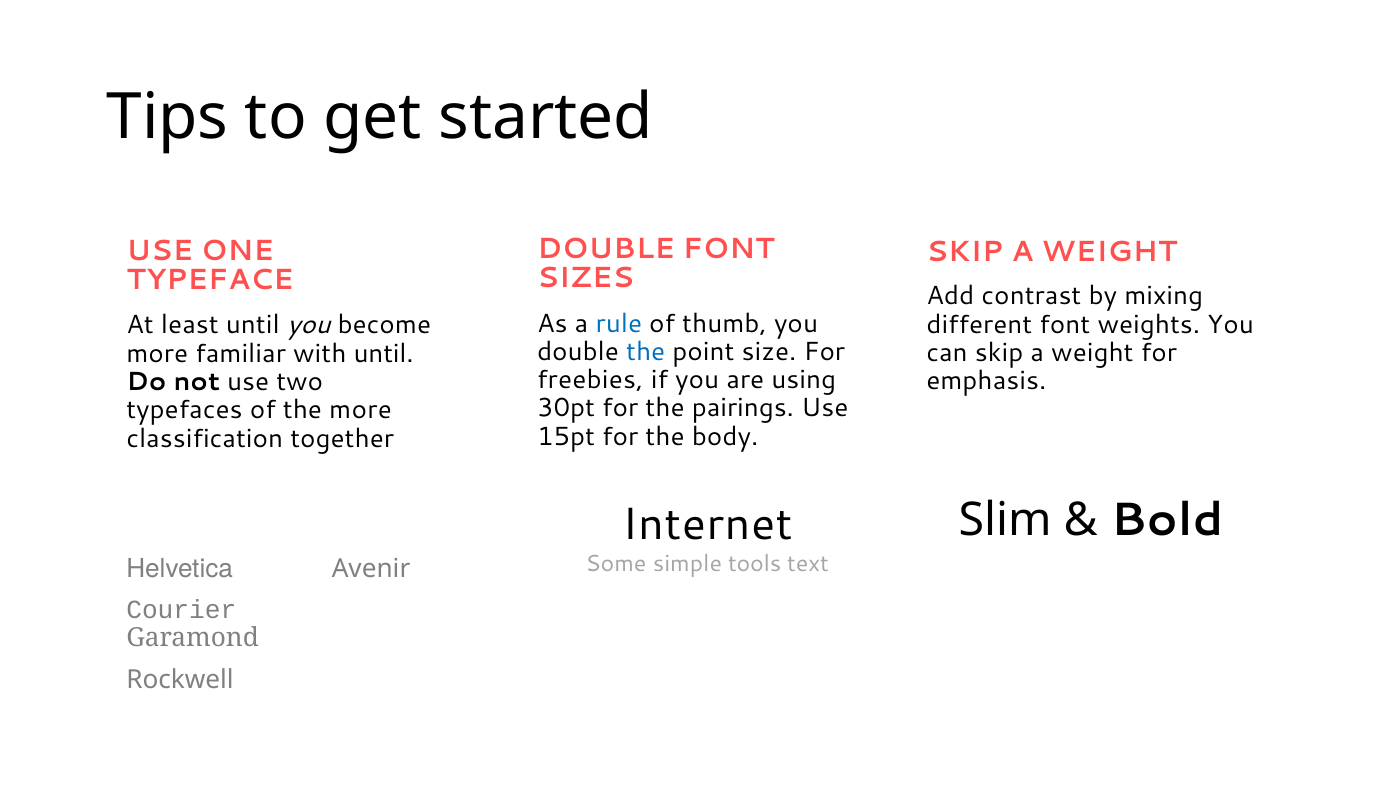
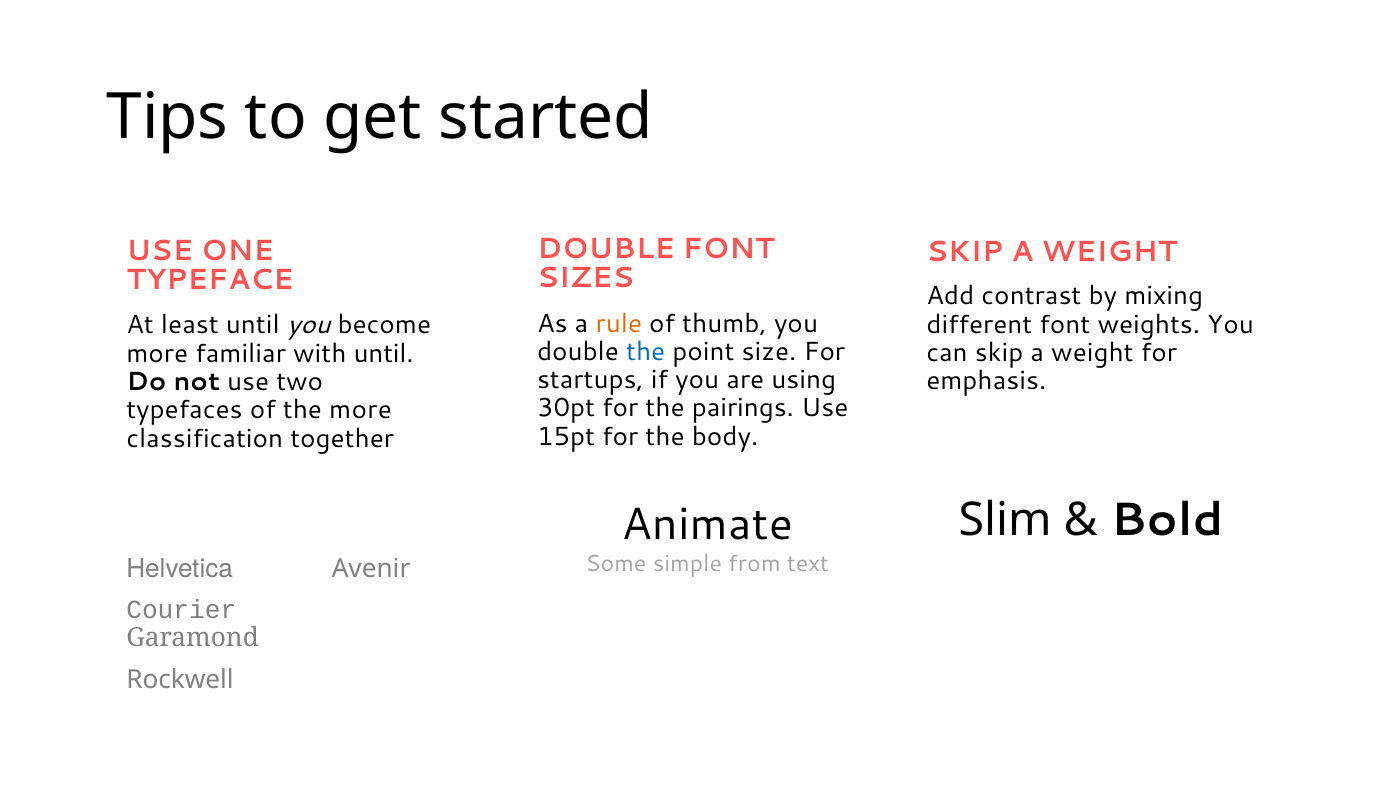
rule colour: blue -> orange
freebies: freebies -> startups
Internet: Internet -> Animate
tools: tools -> from
